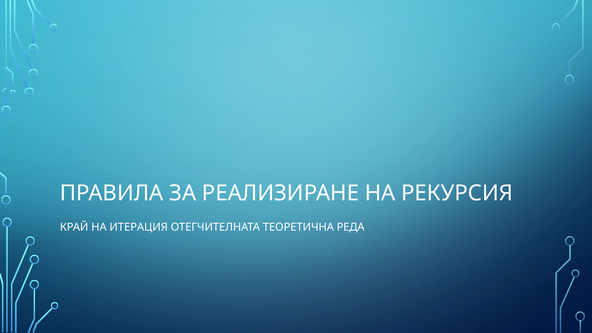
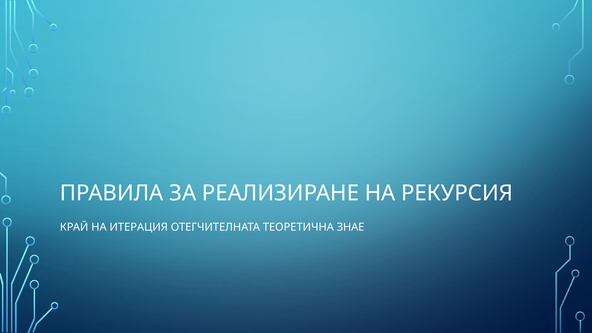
РЕДА: РЕДА -> ЗНАЕ
